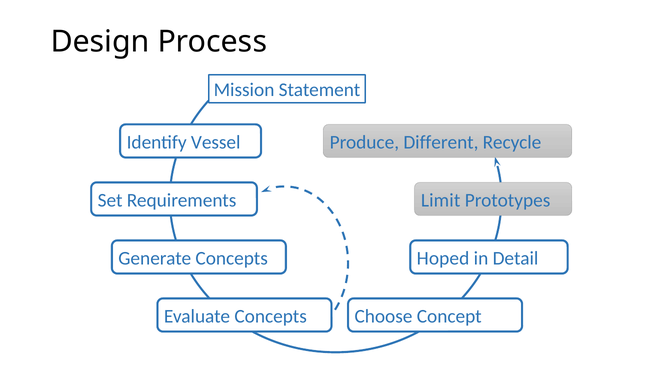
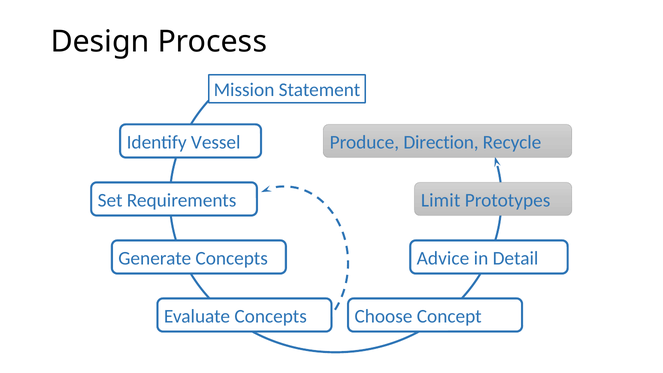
Different: Different -> Direction
Hoped: Hoped -> Advice
